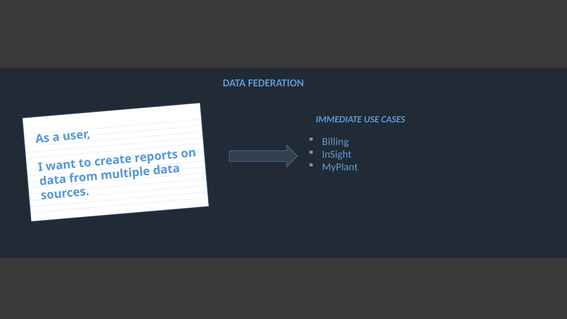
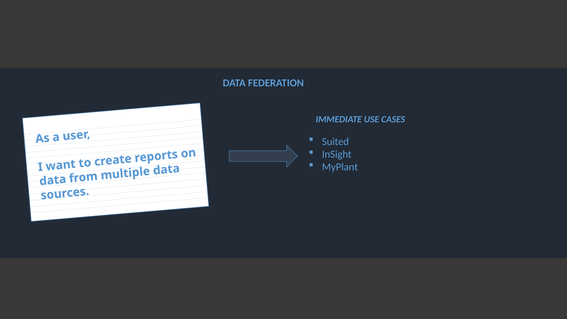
Billing: Billing -> Suited
